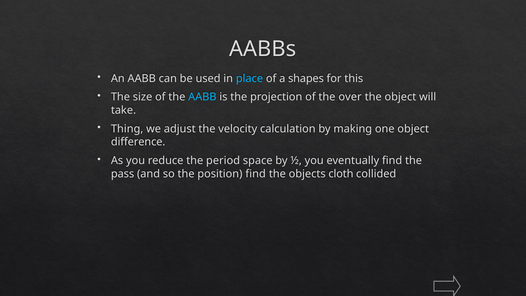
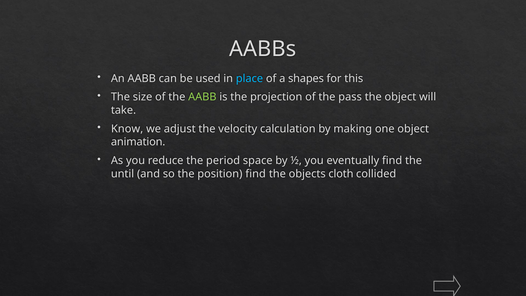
AABB at (202, 97) colour: light blue -> light green
over: over -> pass
Thing: Thing -> Know
difference: difference -> animation
pass: pass -> until
